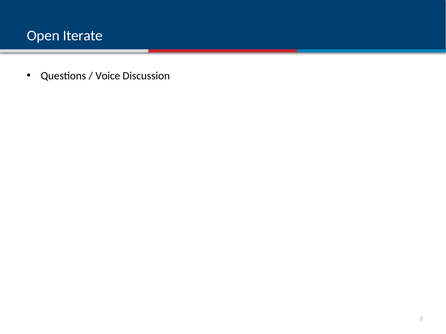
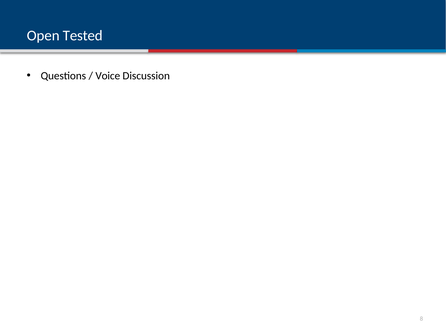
Iterate: Iterate -> Tested
